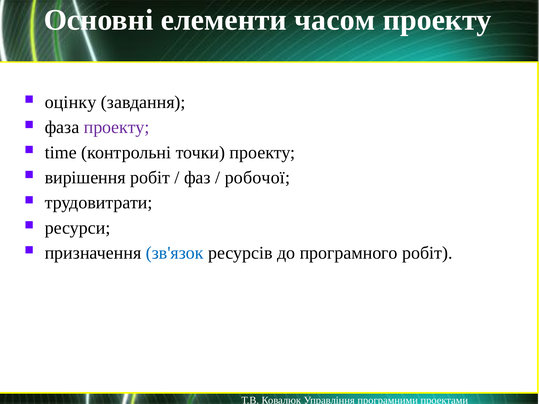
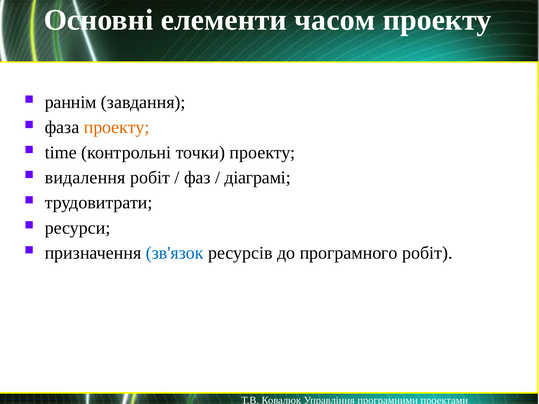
оцінку: оцінку -> раннім
проекту at (117, 127) colour: purple -> orange
вирішення: вирішення -> видалення
робочої: робочої -> діаграмі
